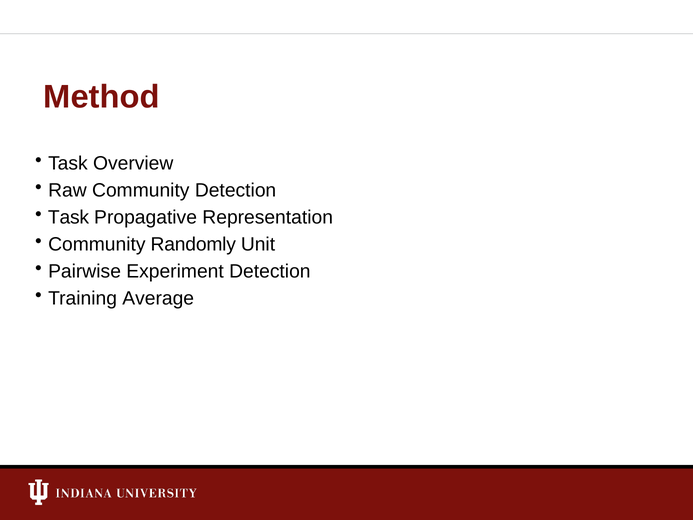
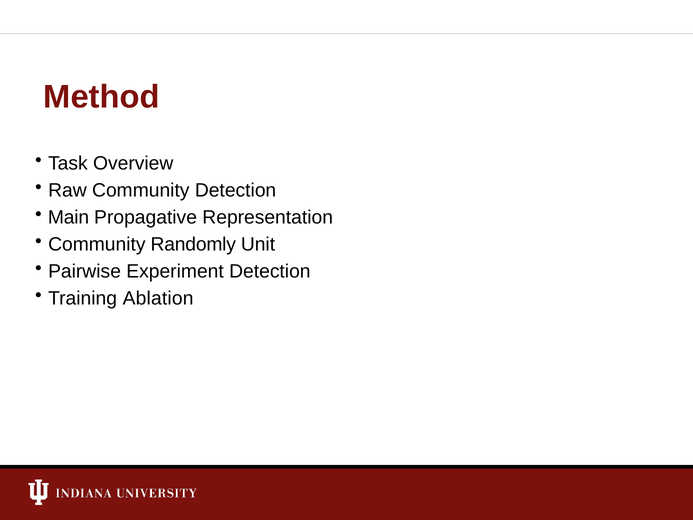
Task at (69, 217): Task -> Main
Average: Average -> Ablation
